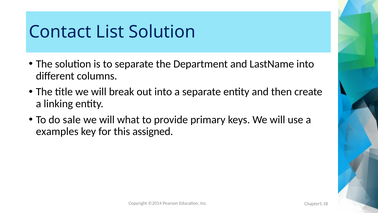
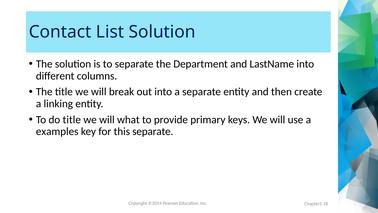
do sale: sale -> title
this assigned: assigned -> separate
